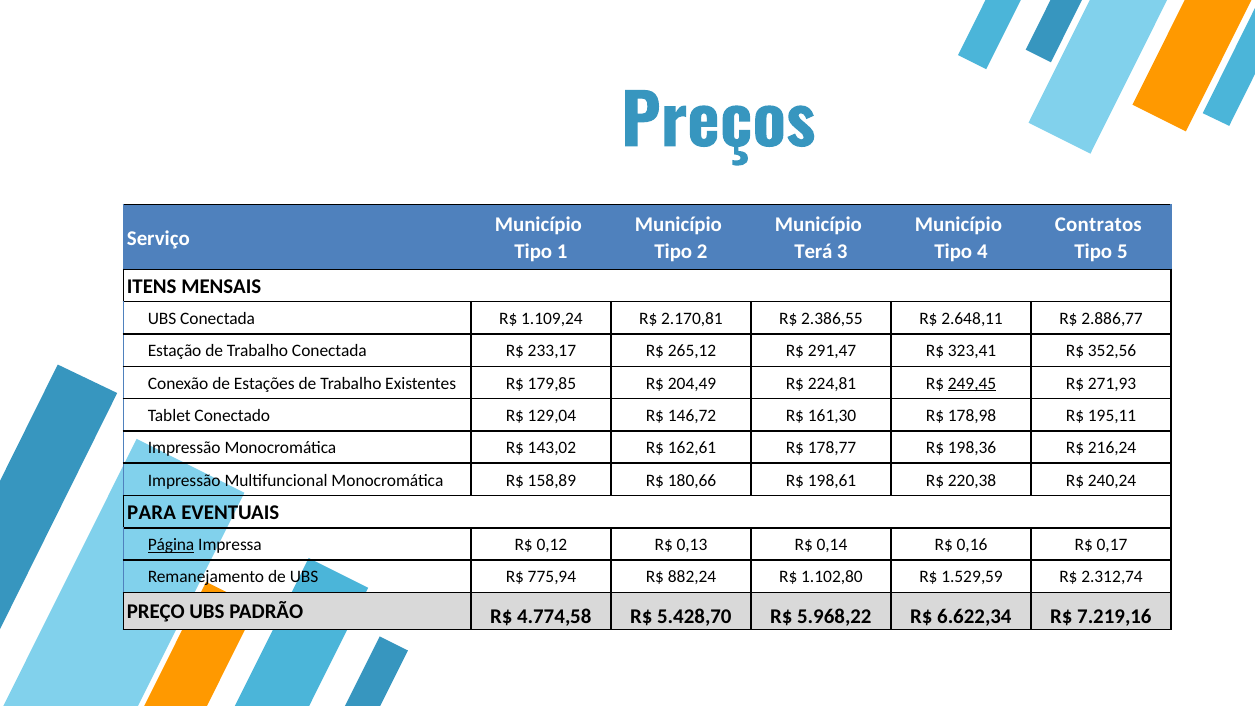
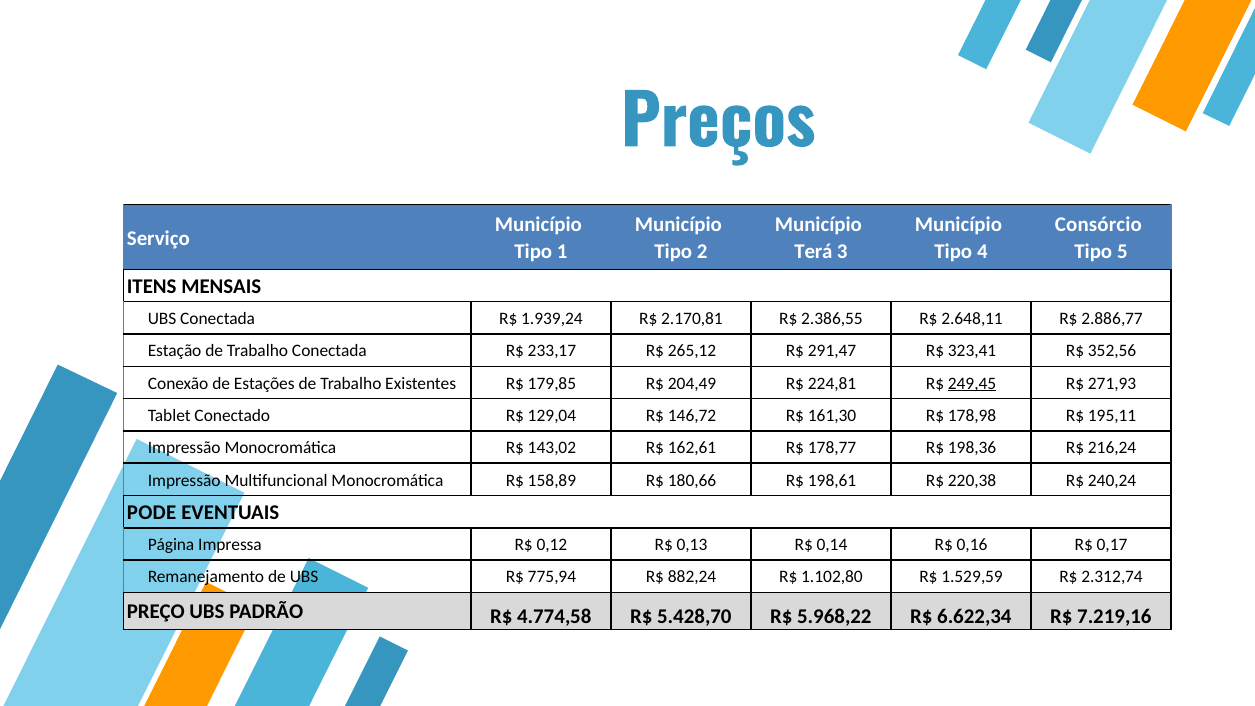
Contratos: Contratos -> Consórcio
1.109,24: 1.109,24 -> 1.939,24
PARA: PARA -> PODE
Página underline: present -> none
